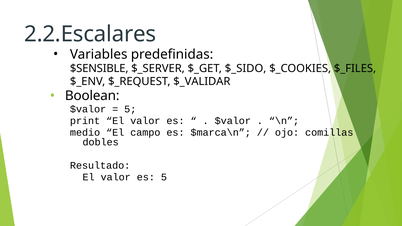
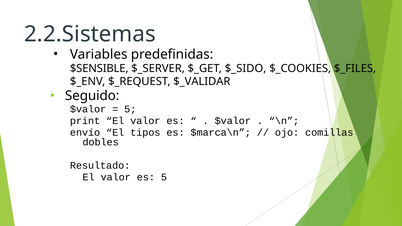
2.2.Escalares: 2.2.Escalares -> 2.2.Sistemas
Boolean: Boolean -> Seguido
medio: medio -> envío
campo: campo -> tipos
